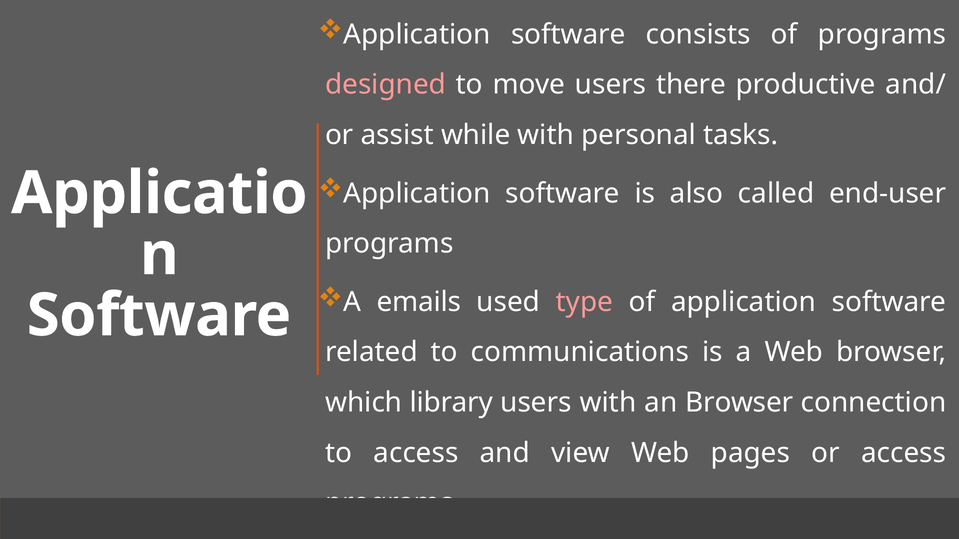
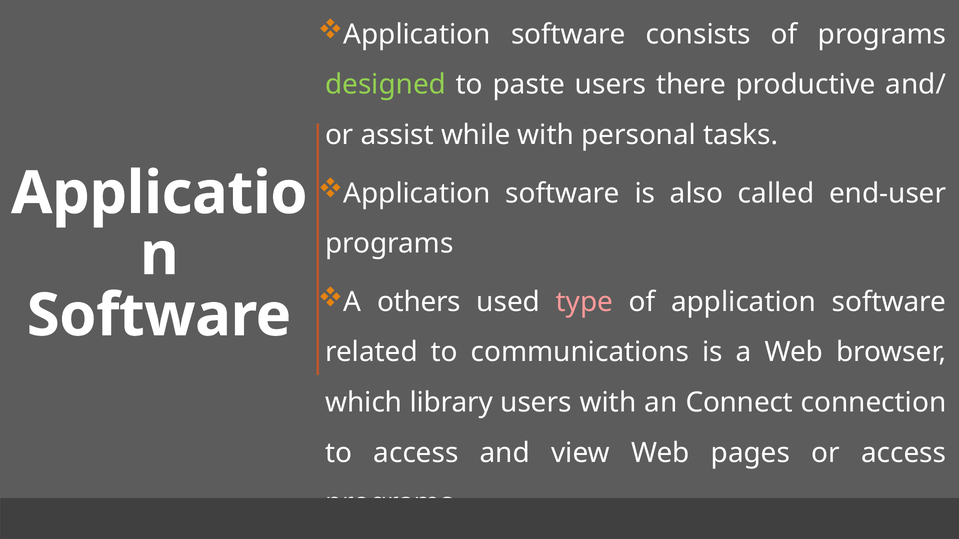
designed colour: pink -> light green
move: move -> paste
emails: emails -> others
an Browser: Browser -> Connect
